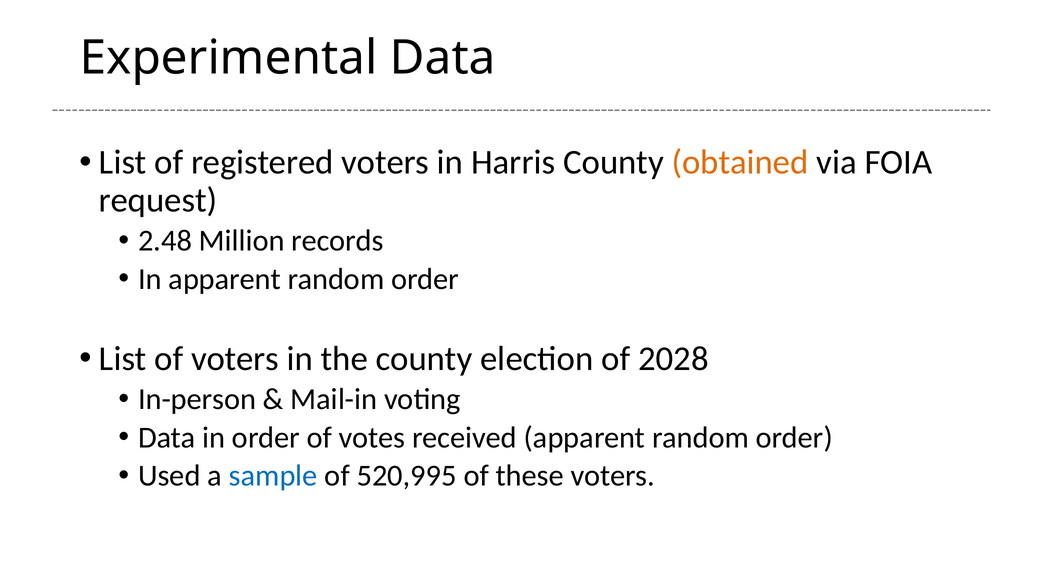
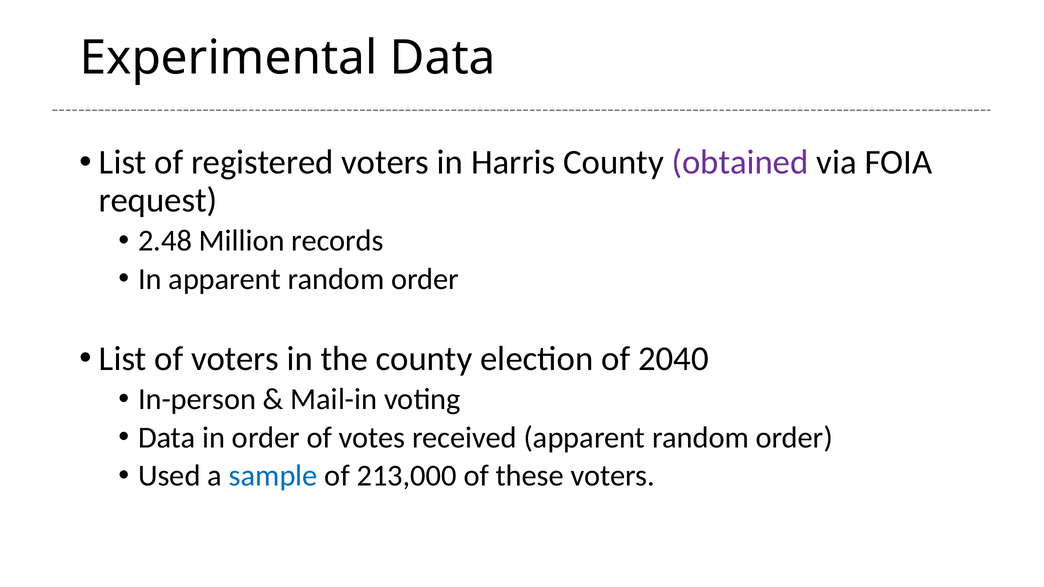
obtained colour: orange -> purple
2028: 2028 -> 2040
520,995: 520,995 -> 213,000
